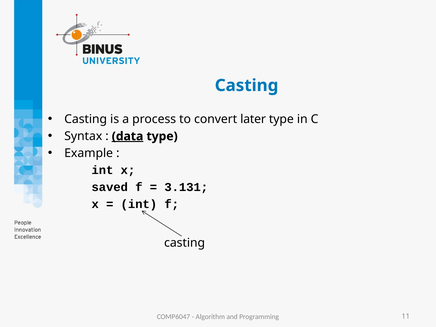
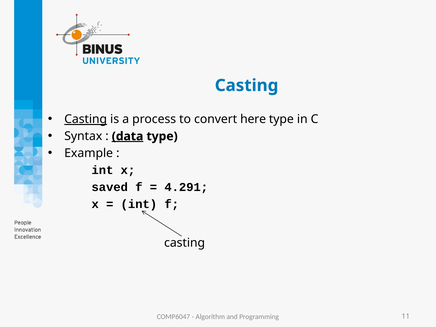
Casting at (86, 119) underline: none -> present
later: later -> here
3.131: 3.131 -> 4.291
